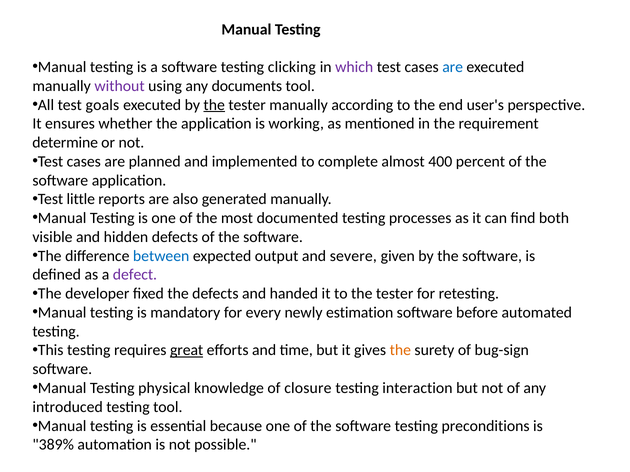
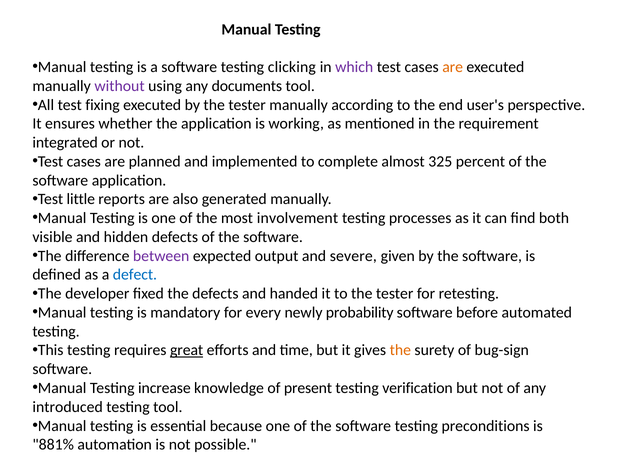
are at (453, 67) colour: blue -> orange
goals: goals -> fixing
the at (214, 105) underline: present -> none
determine: determine -> integrated
400: 400 -> 325
documented: documented -> involvement
between colour: blue -> purple
defect colour: purple -> blue
estimation: estimation -> probability
physical: physical -> increase
closure: closure -> present
interaction: interaction -> verification
389%: 389% -> 881%
